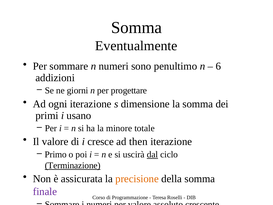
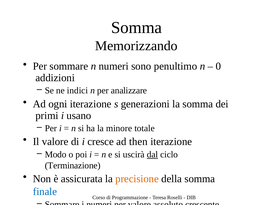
Eventualmente: Eventualmente -> Memorizzando
6: 6 -> 0
giorni: giorni -> indici
progettare: progettare -> analizzare
dimensione: dimensione -> generazioni
Primo: Primo -> Modo
Terminazione underline: present -> none
finale colour: purple -> blue
